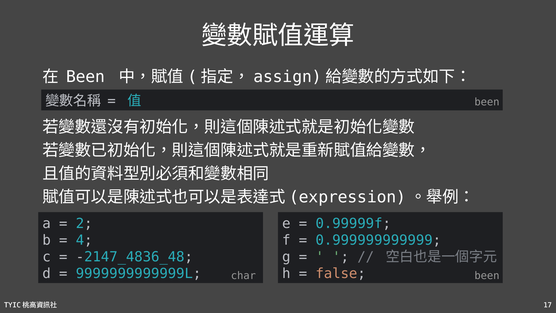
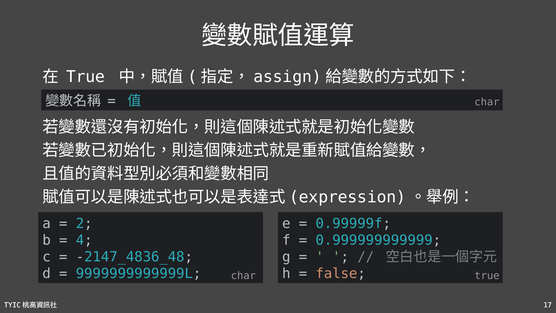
Been at (86, 77): Been -> True
been at (487, 102): been -> char
false been: been -> true
